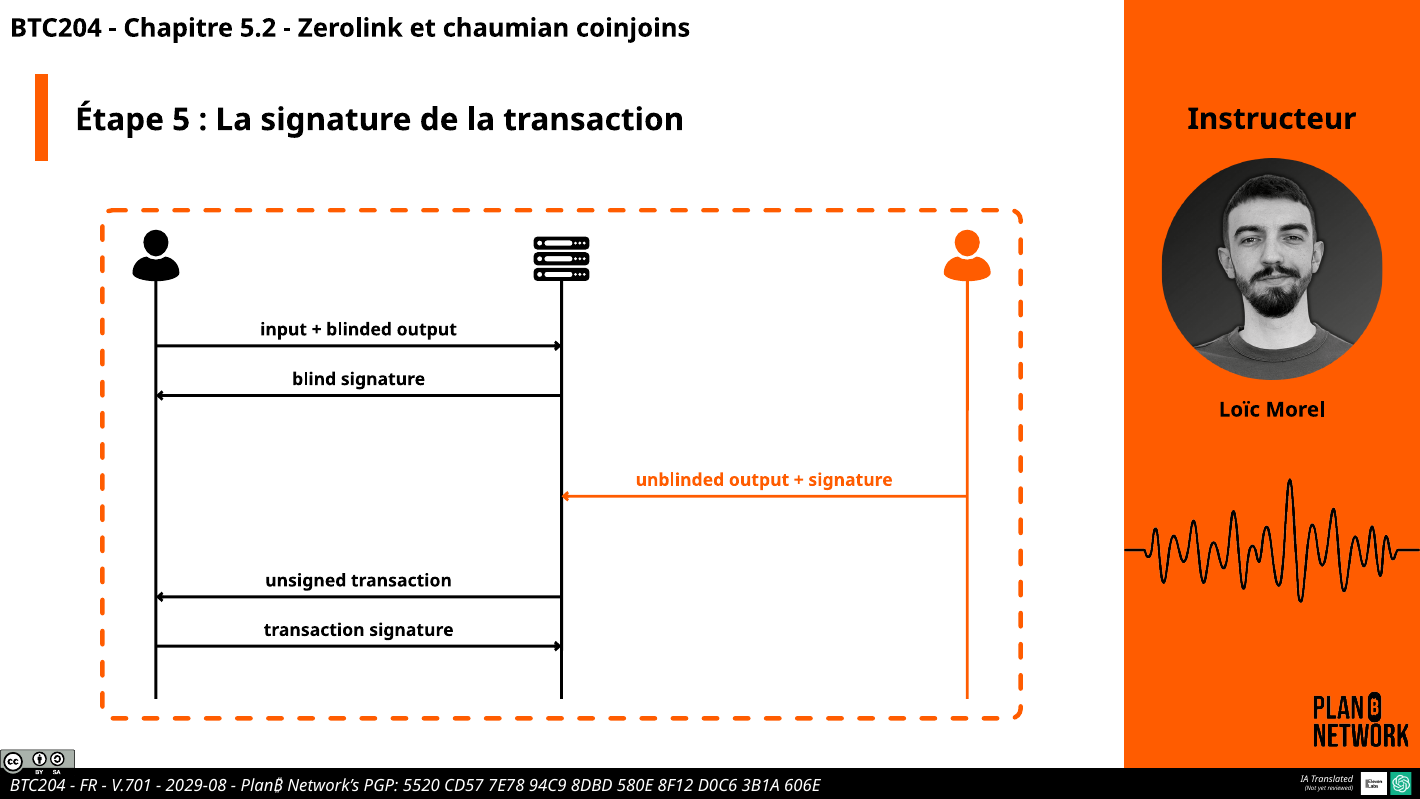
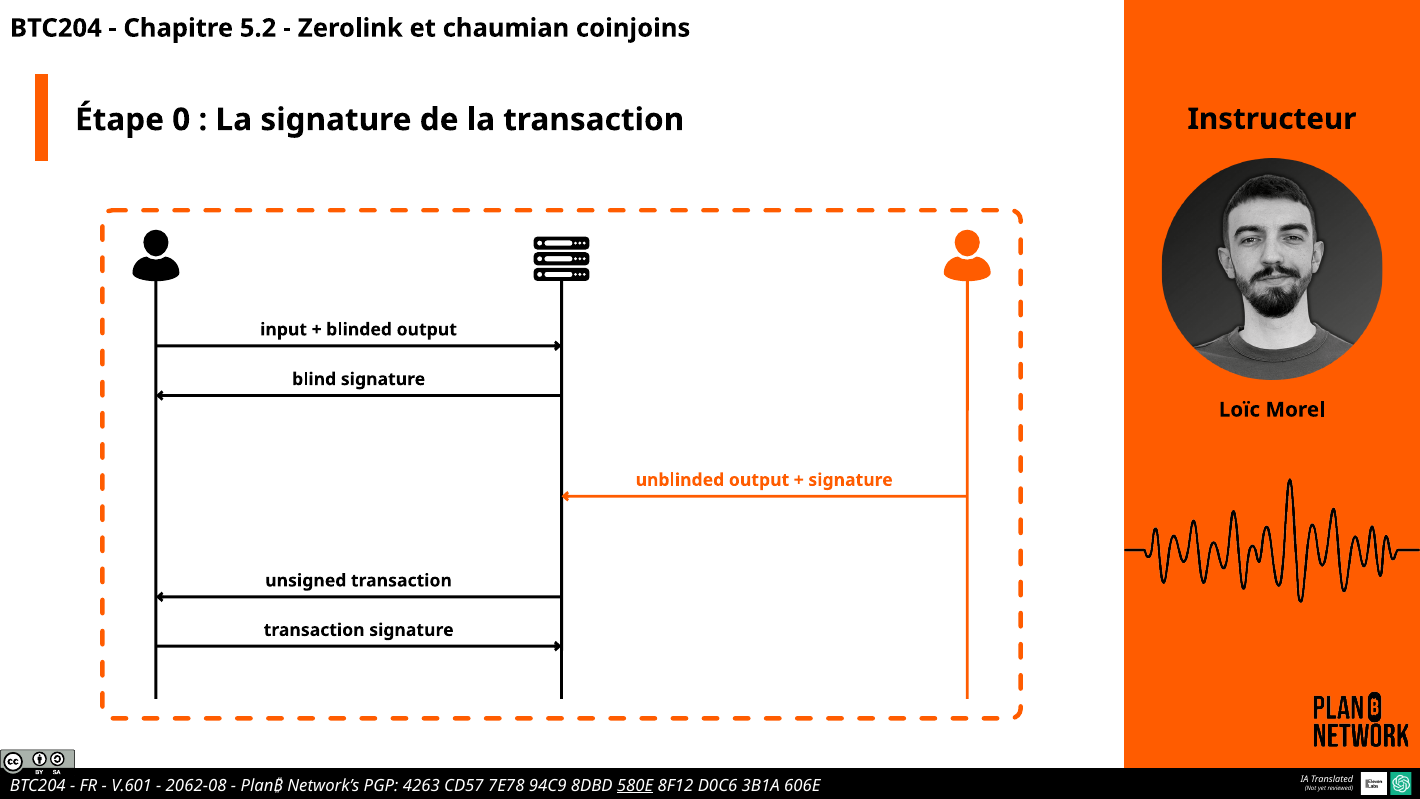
5: 5 -> 0
V.701: V.701 -> V.601
2029-08: 2029-08 -> 2062-08
5520: 5520 -> 4263
580E underline: none -> present
